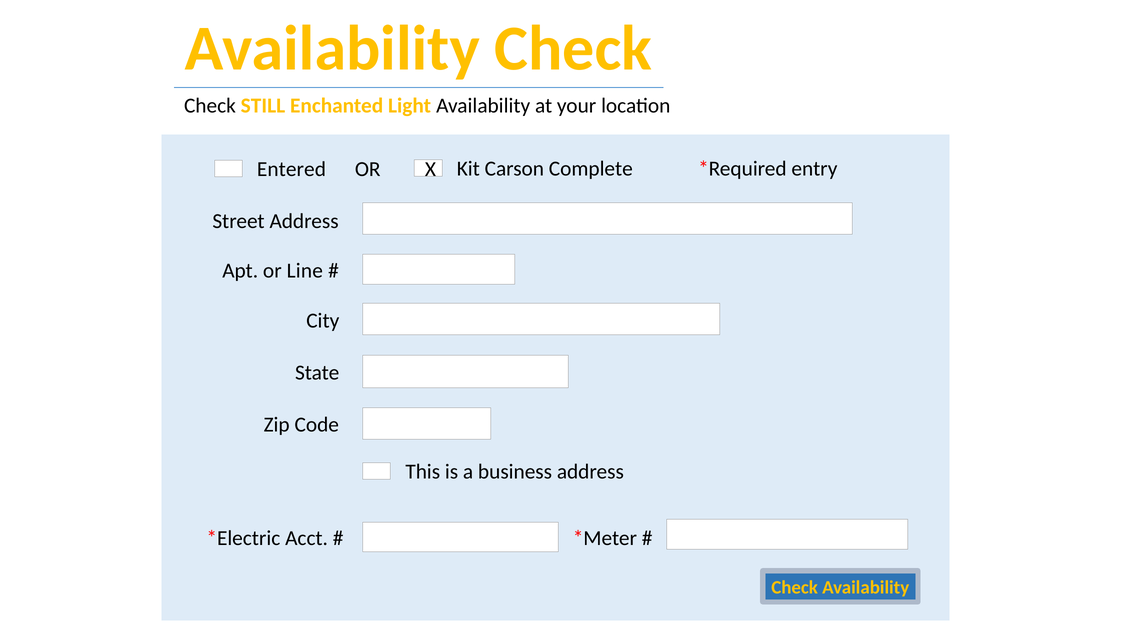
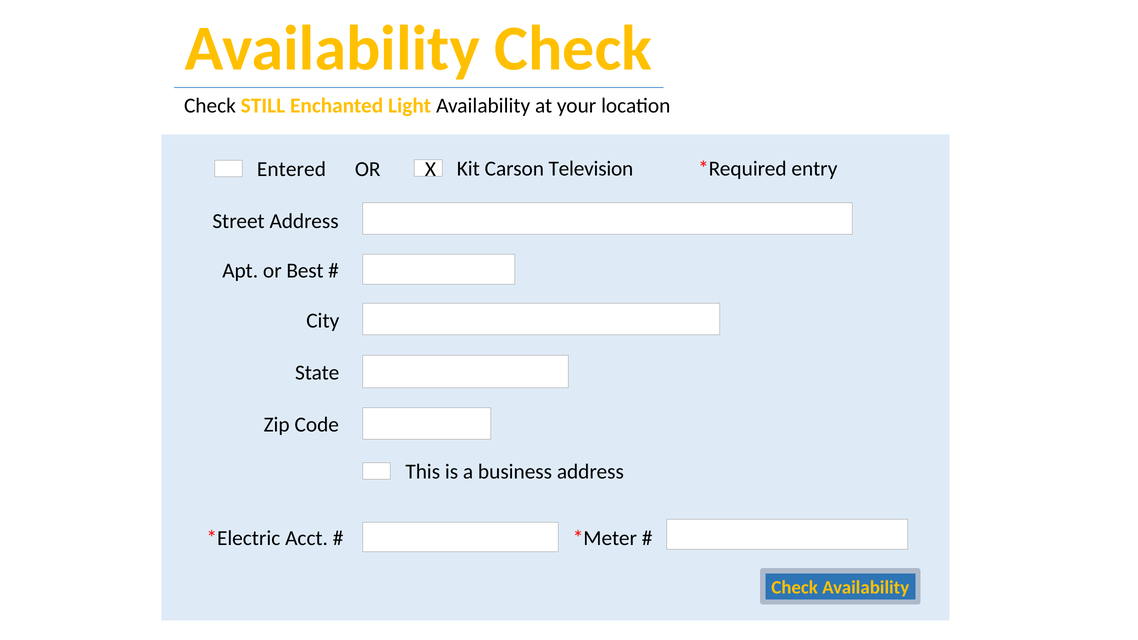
Complete: Complete -> Television
Line: Line -> Best
